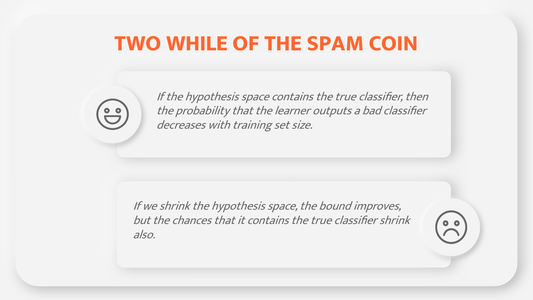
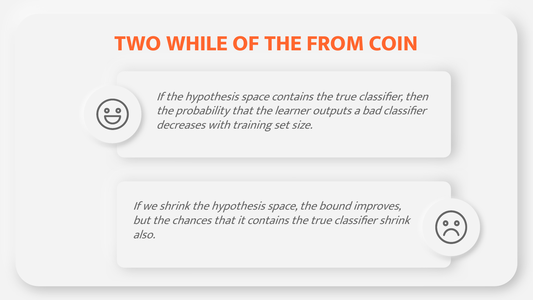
SPAM: SPAM -> FROM
